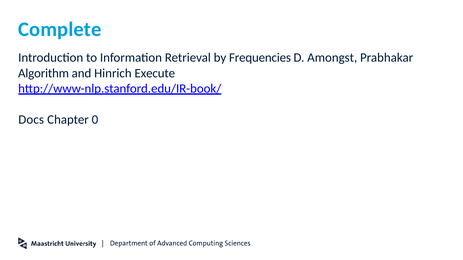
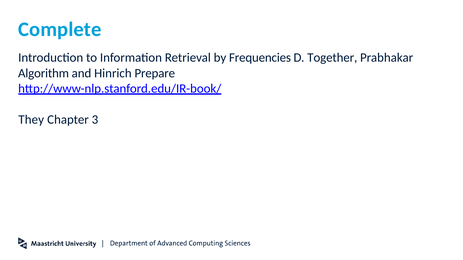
Amongst: Amongst -> Together
Execute: Execute -> Prepare
Docs: Docs -> They
0: 0 -> 3
